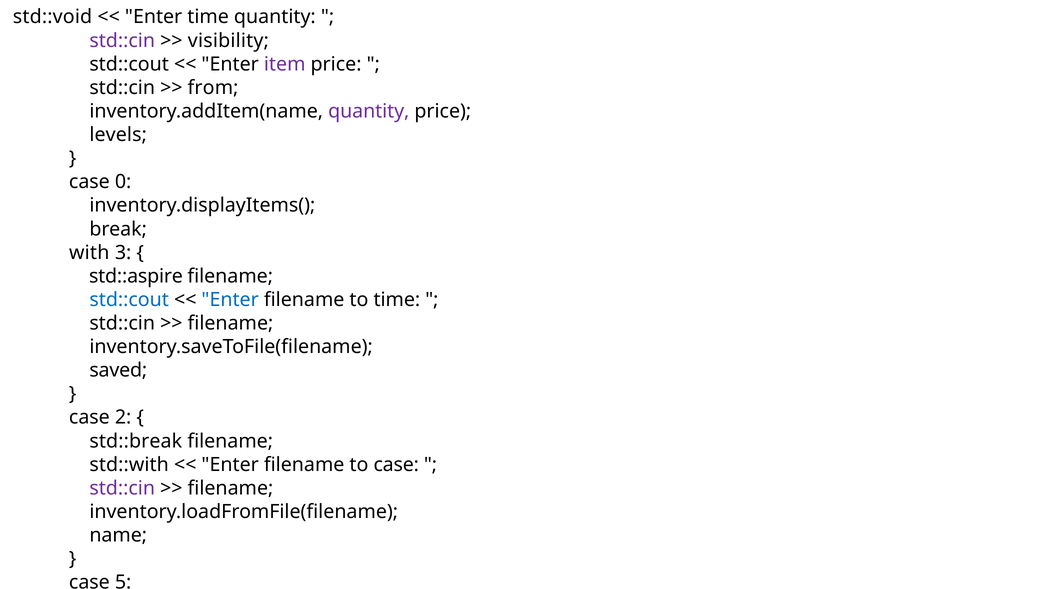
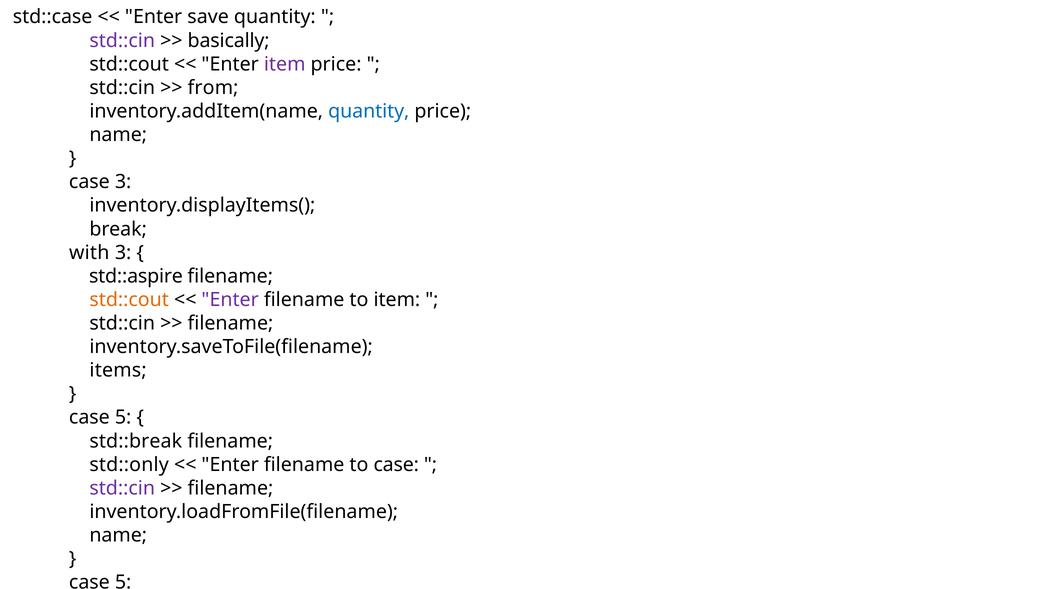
std::void: std::void -> std::case
Enter time: time -> save
visibility: visibility -> basically
quantity at (369, 111) colour: purple -> blue
levels at (118, 135): levels -> name
case 0: 0 -> 3
std::cout at (129, 300) colour: blue -> orange
Enter at (230, 300) colour: blue -> purple
to time: time -> item
saved: saved -> items
2 at (123, 417): 2 -> 5
std::with: std::with -> std::only
